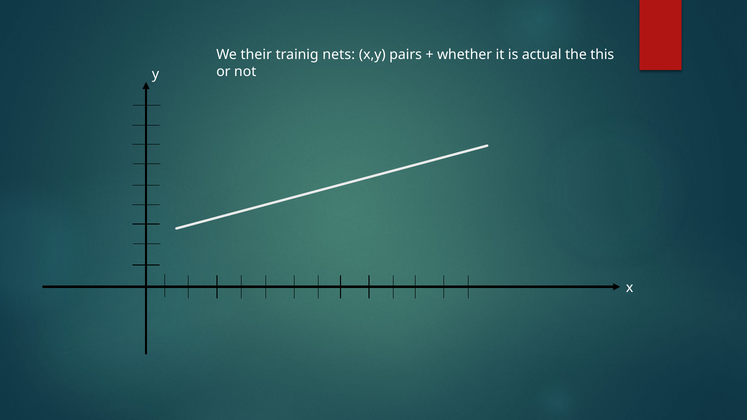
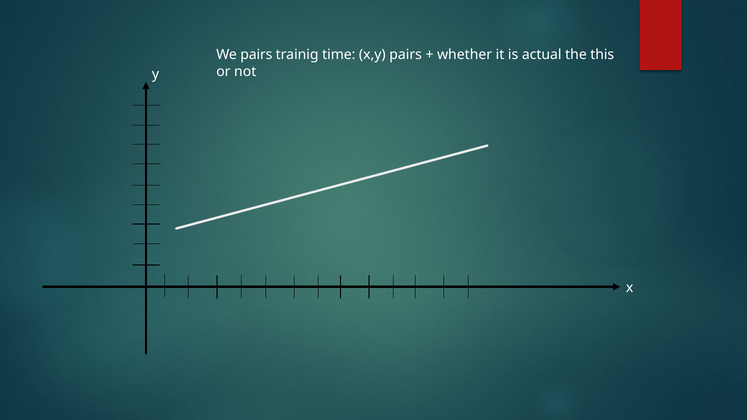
We their: their -> pairs
nets: nets -> time
